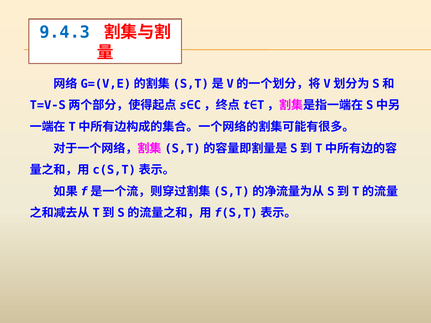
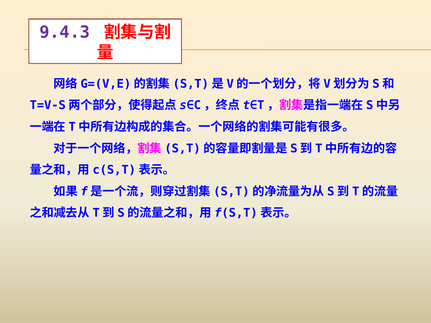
9.4.3 colour: blue -> purple
